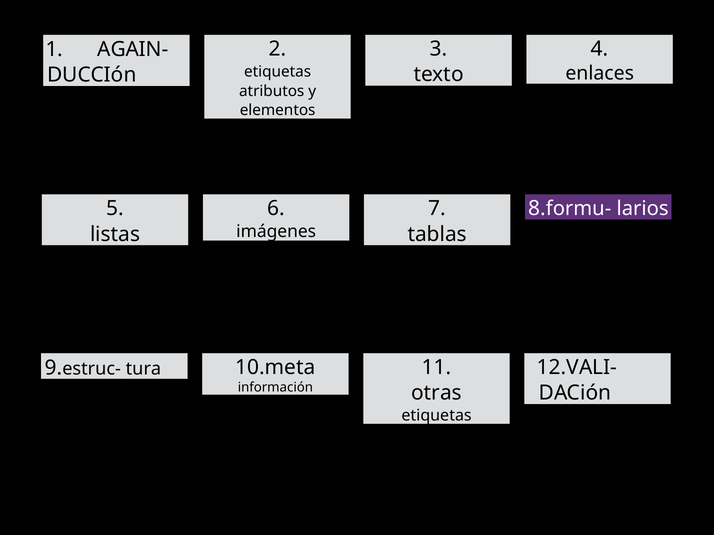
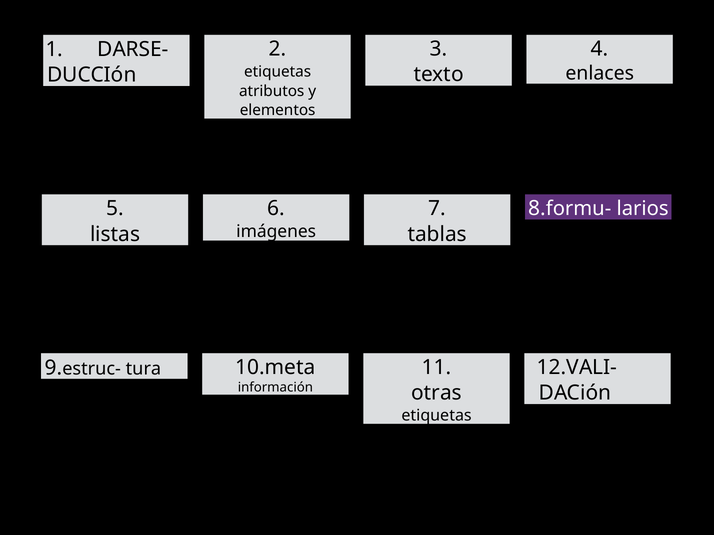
AGAIN-: AGAIN- -> DARSE-
